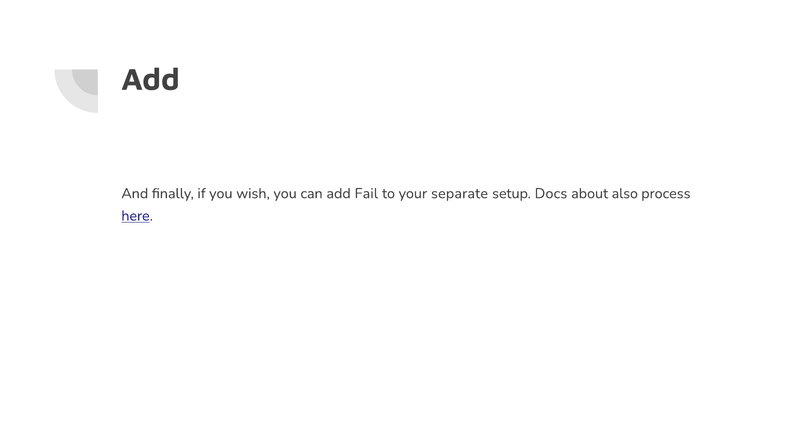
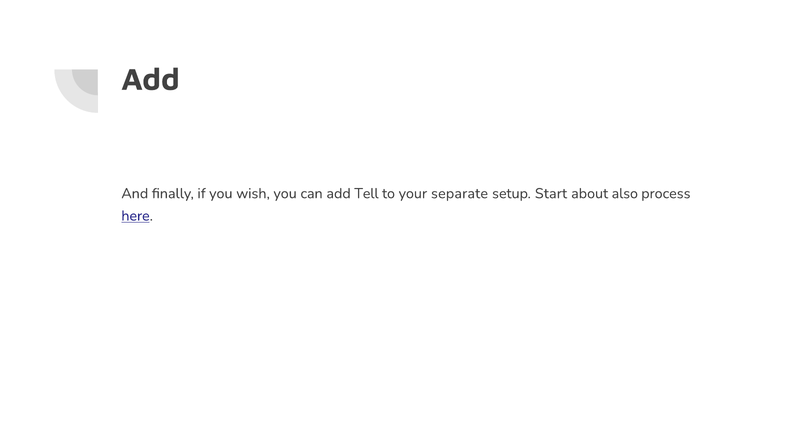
Fail: Fail -> Tell
Docs: Docs -> Start
